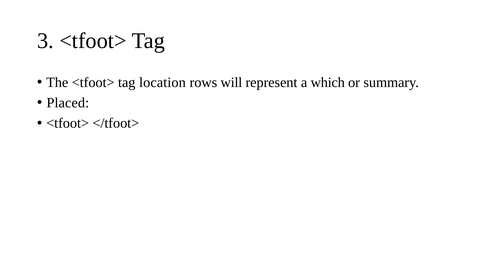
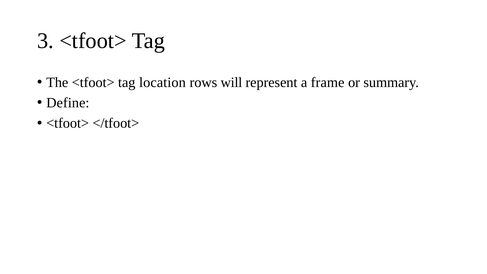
which: which -> frame
Placed: Placed -> Define
